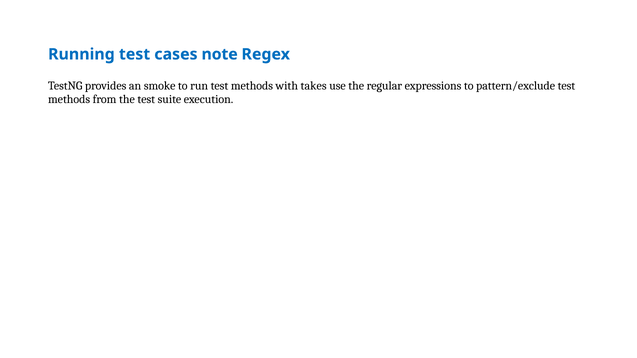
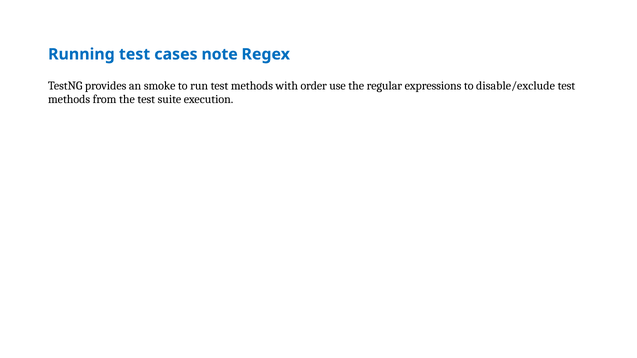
takes: takes -> order
pattern/exclude: pattern/exclude -> disable/exclude
